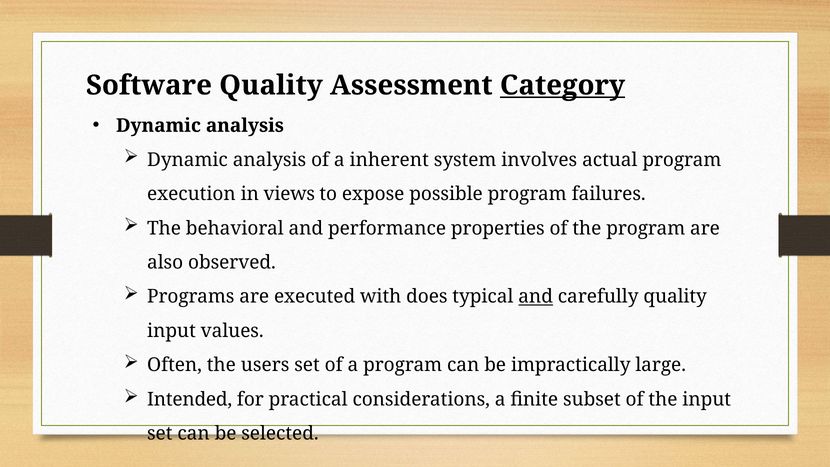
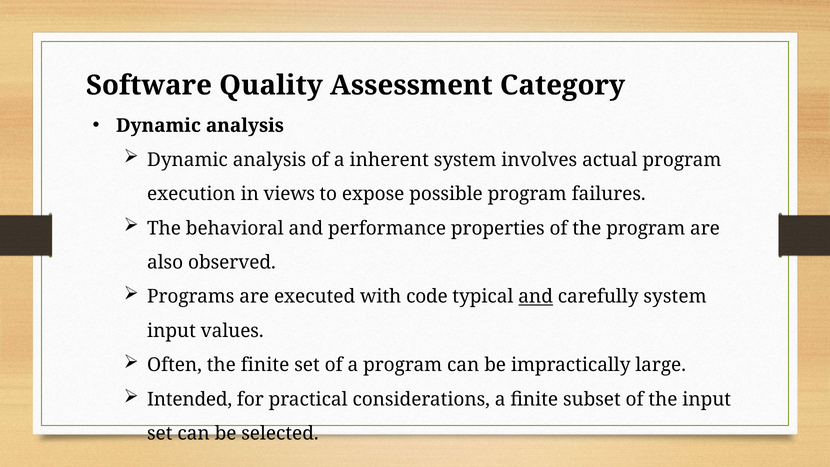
Category underline: present -> none
does: does -> code
carefully quality: quality -> system
the users: users -> finite
